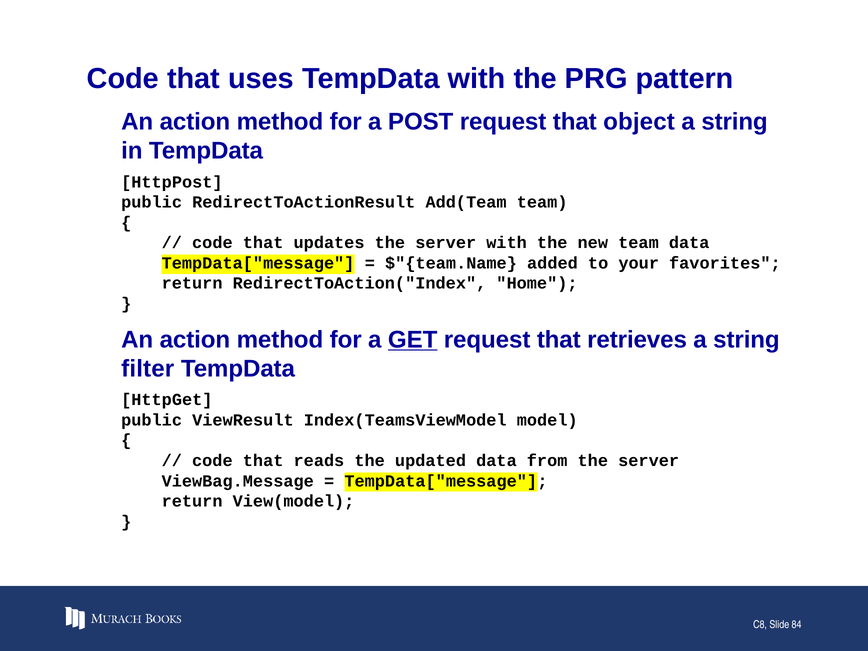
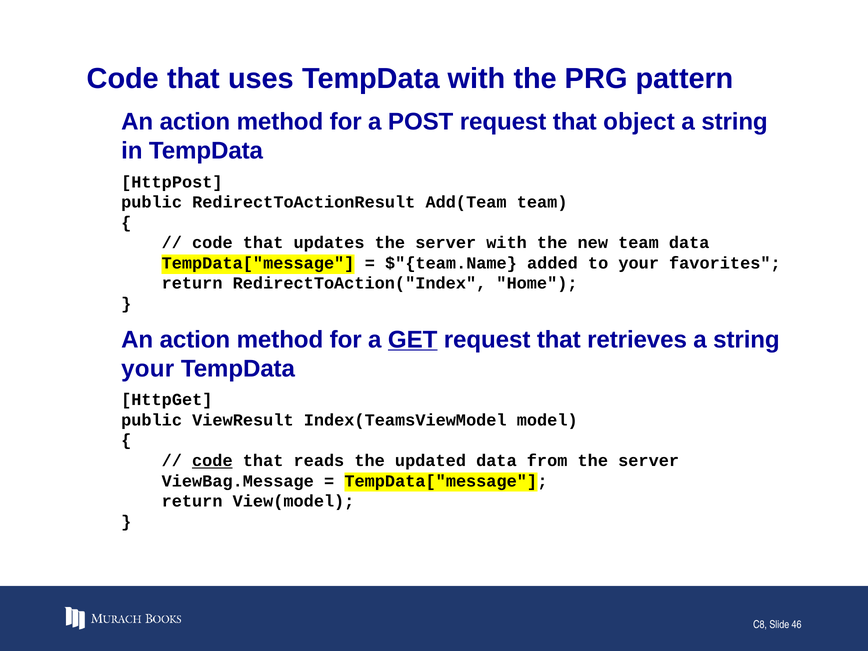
filter at (148, 369): filter -> your
code at (212, 461) underline: none -> present
84: 84 -> 46
